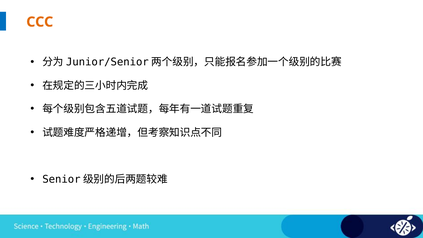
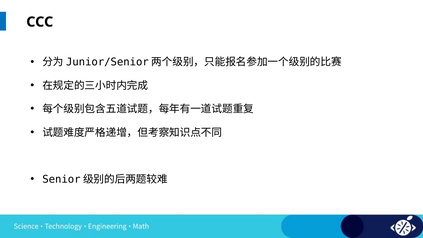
CCC colour: orange -> black
